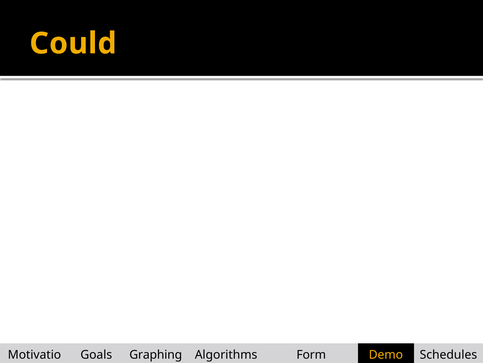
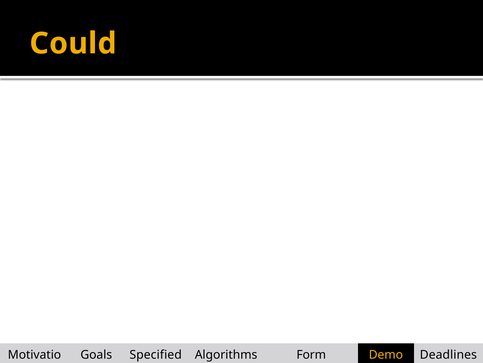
Graphing: Graphing -> Specified
Schedules: Schedules -> Deadlines
